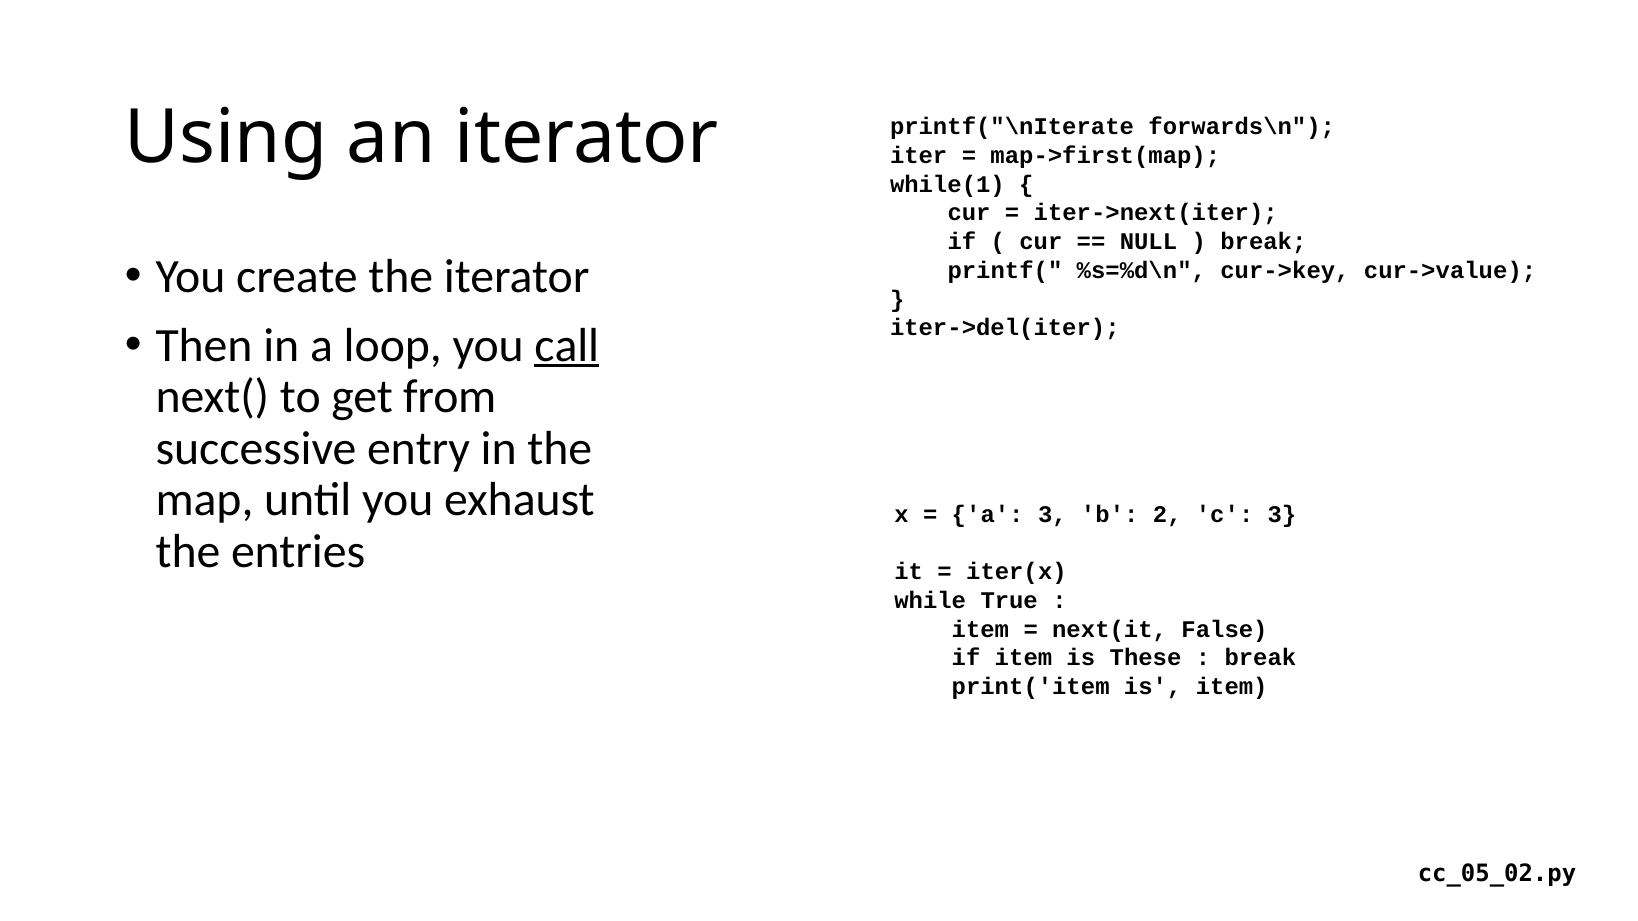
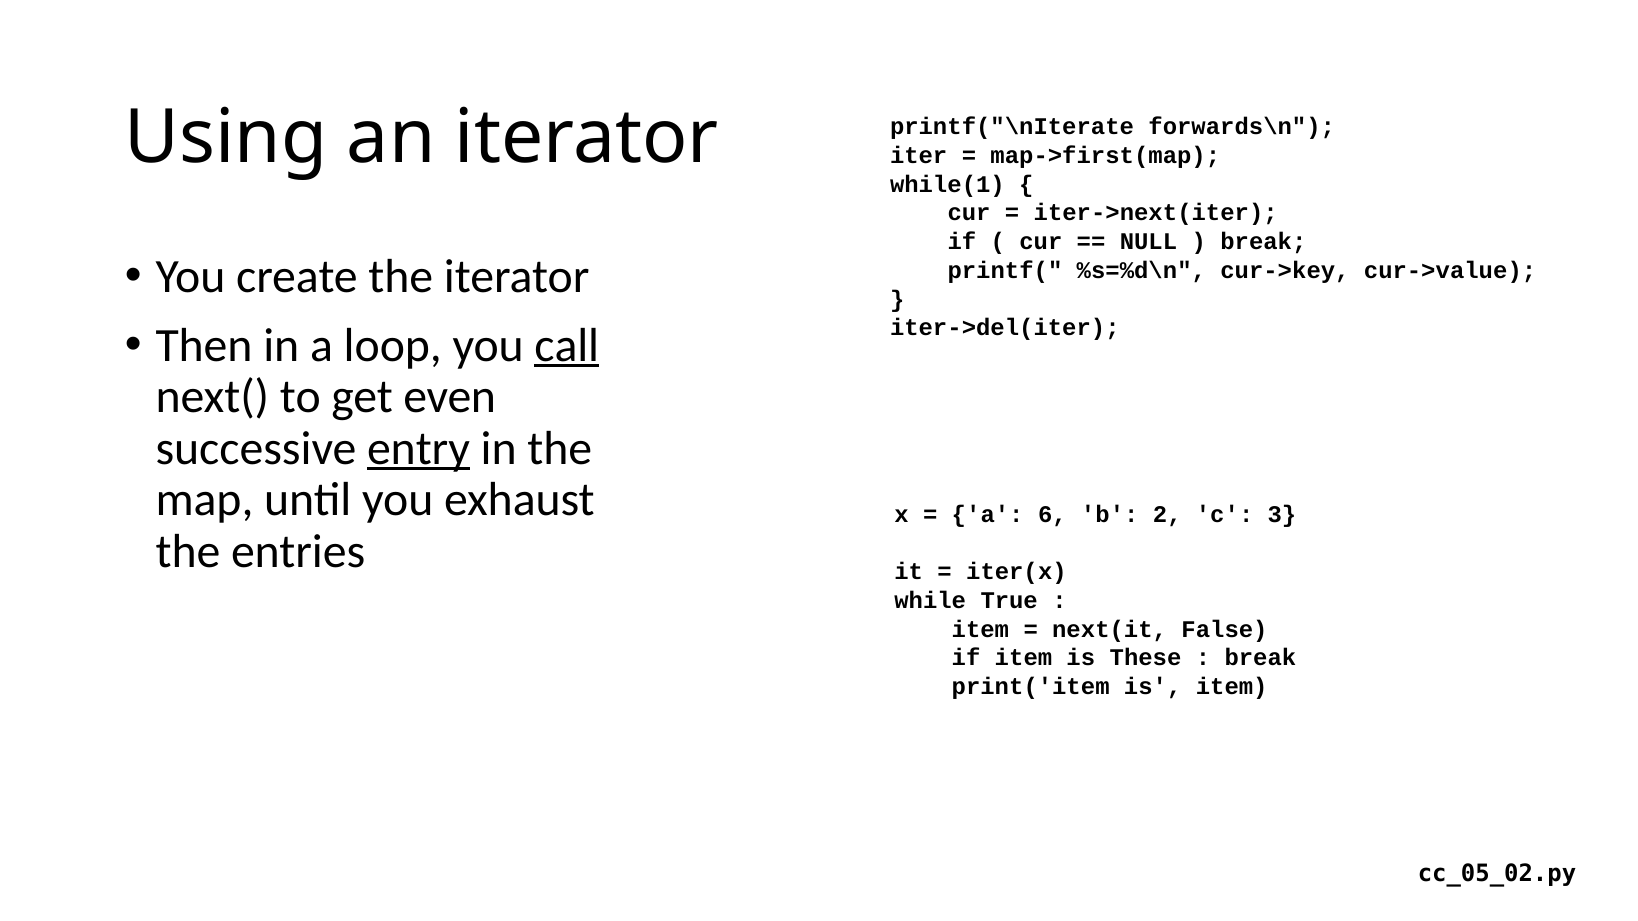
from: from -> even
entry underline: none -> present
a 3: 3 -> 6
